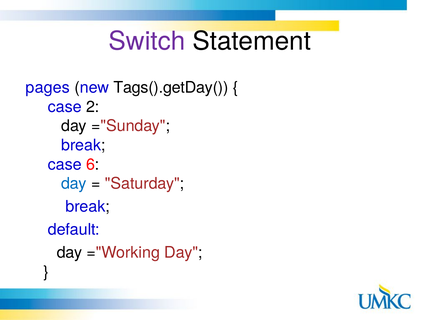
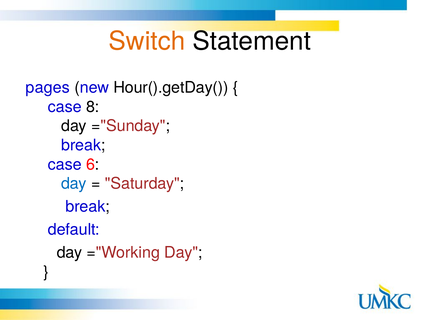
Switch colour: purple -> orange
Tags().getDay(: Tags().getDay( -> Hour().getDay(
2: 2 -> 8
